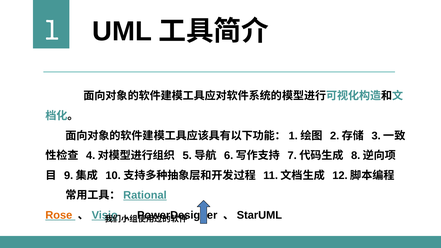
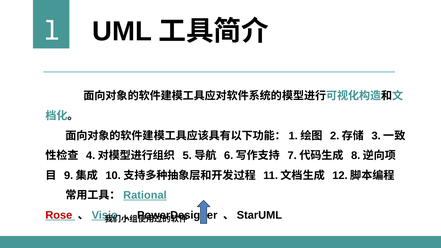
Rose colour: orange -> red
